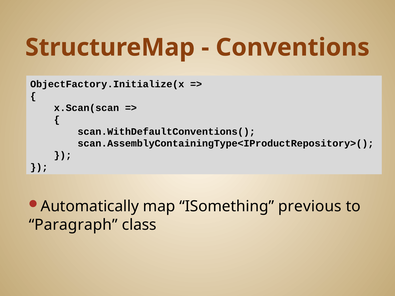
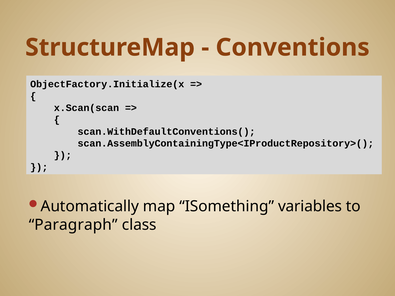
previous: previous -> variables
